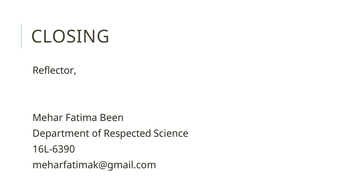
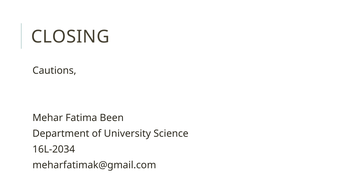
Reflector: Reflector -> Cautions
Respected: Respected -> University
16L-6390: 16L-6390 -> 16L-2034
